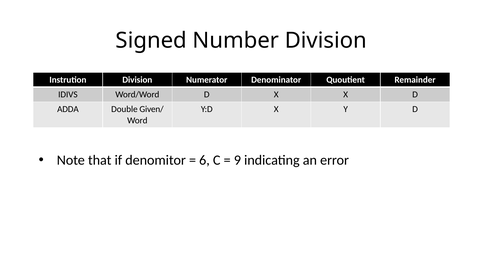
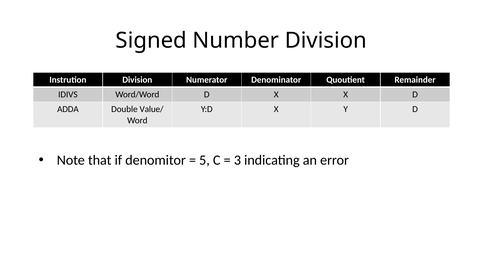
Given/: Given/ -> Value/
6: 6 -> 5
9: 9 -> 3
